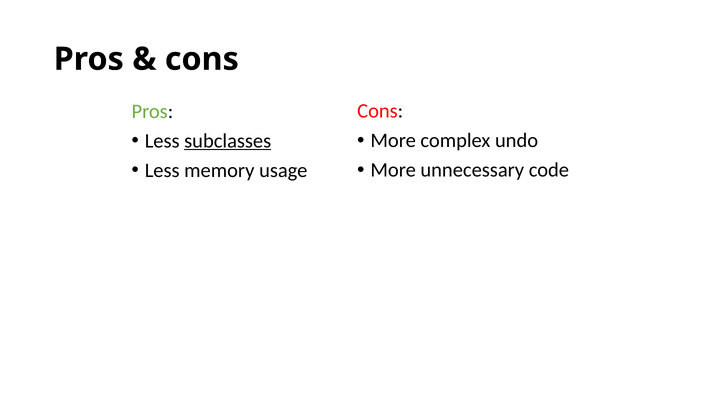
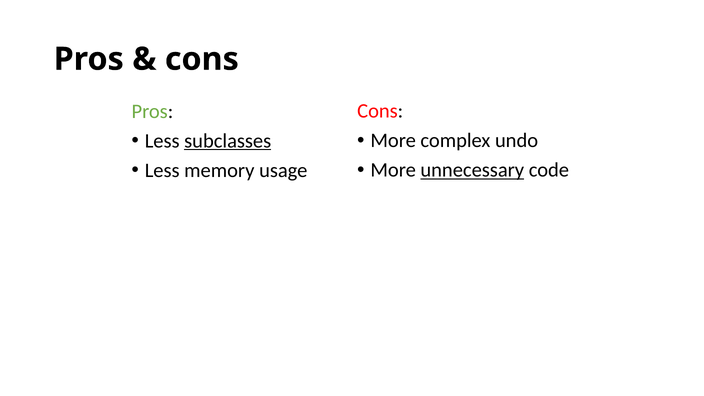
unnecessary underline: none -> present
